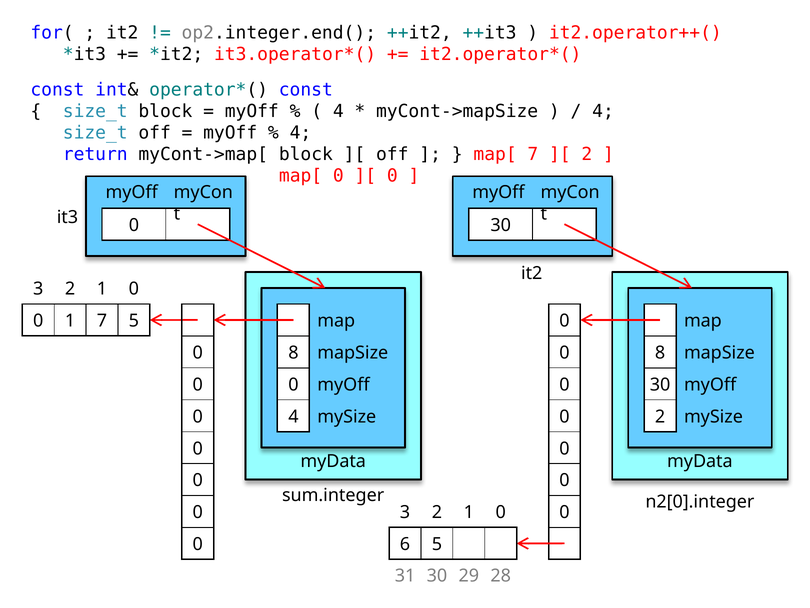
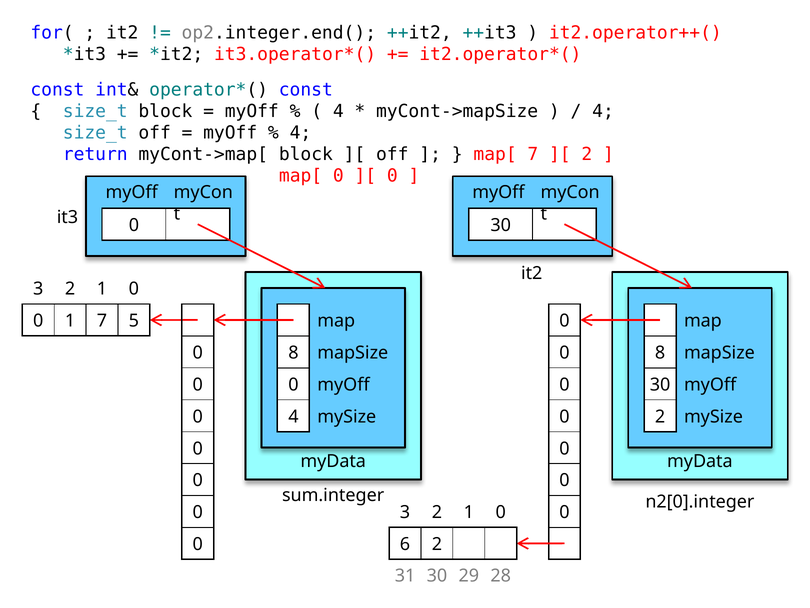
6 5: 5 -> 2
